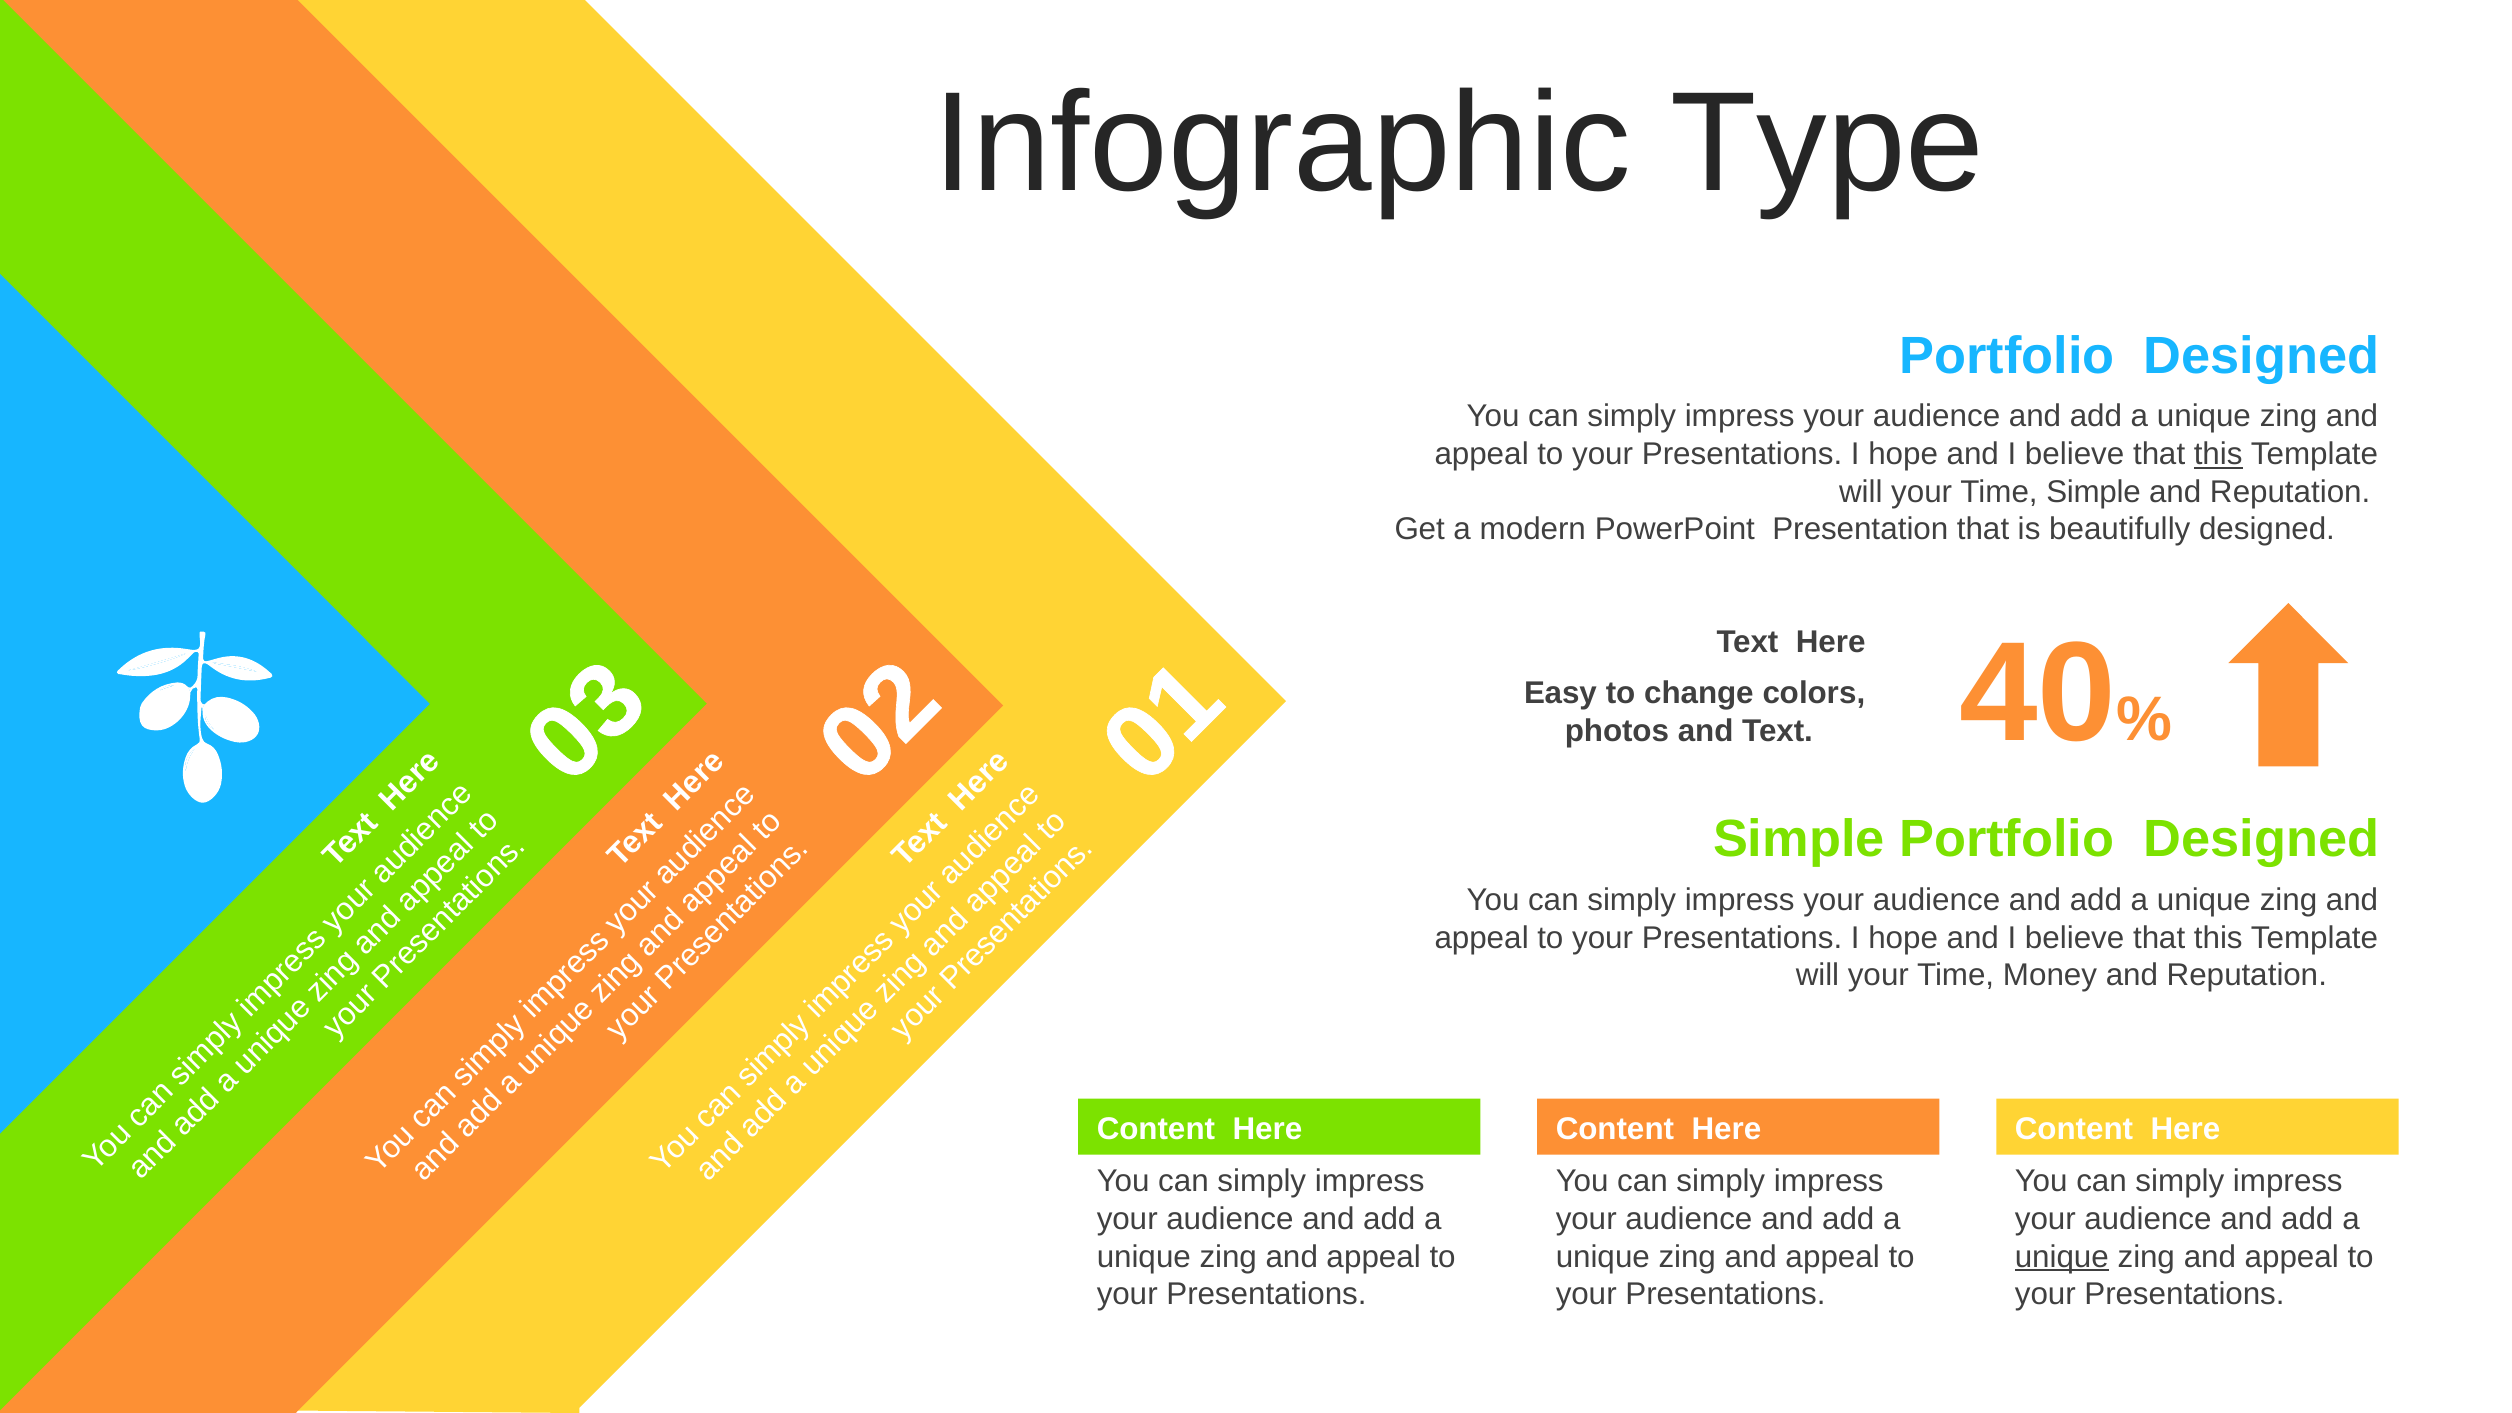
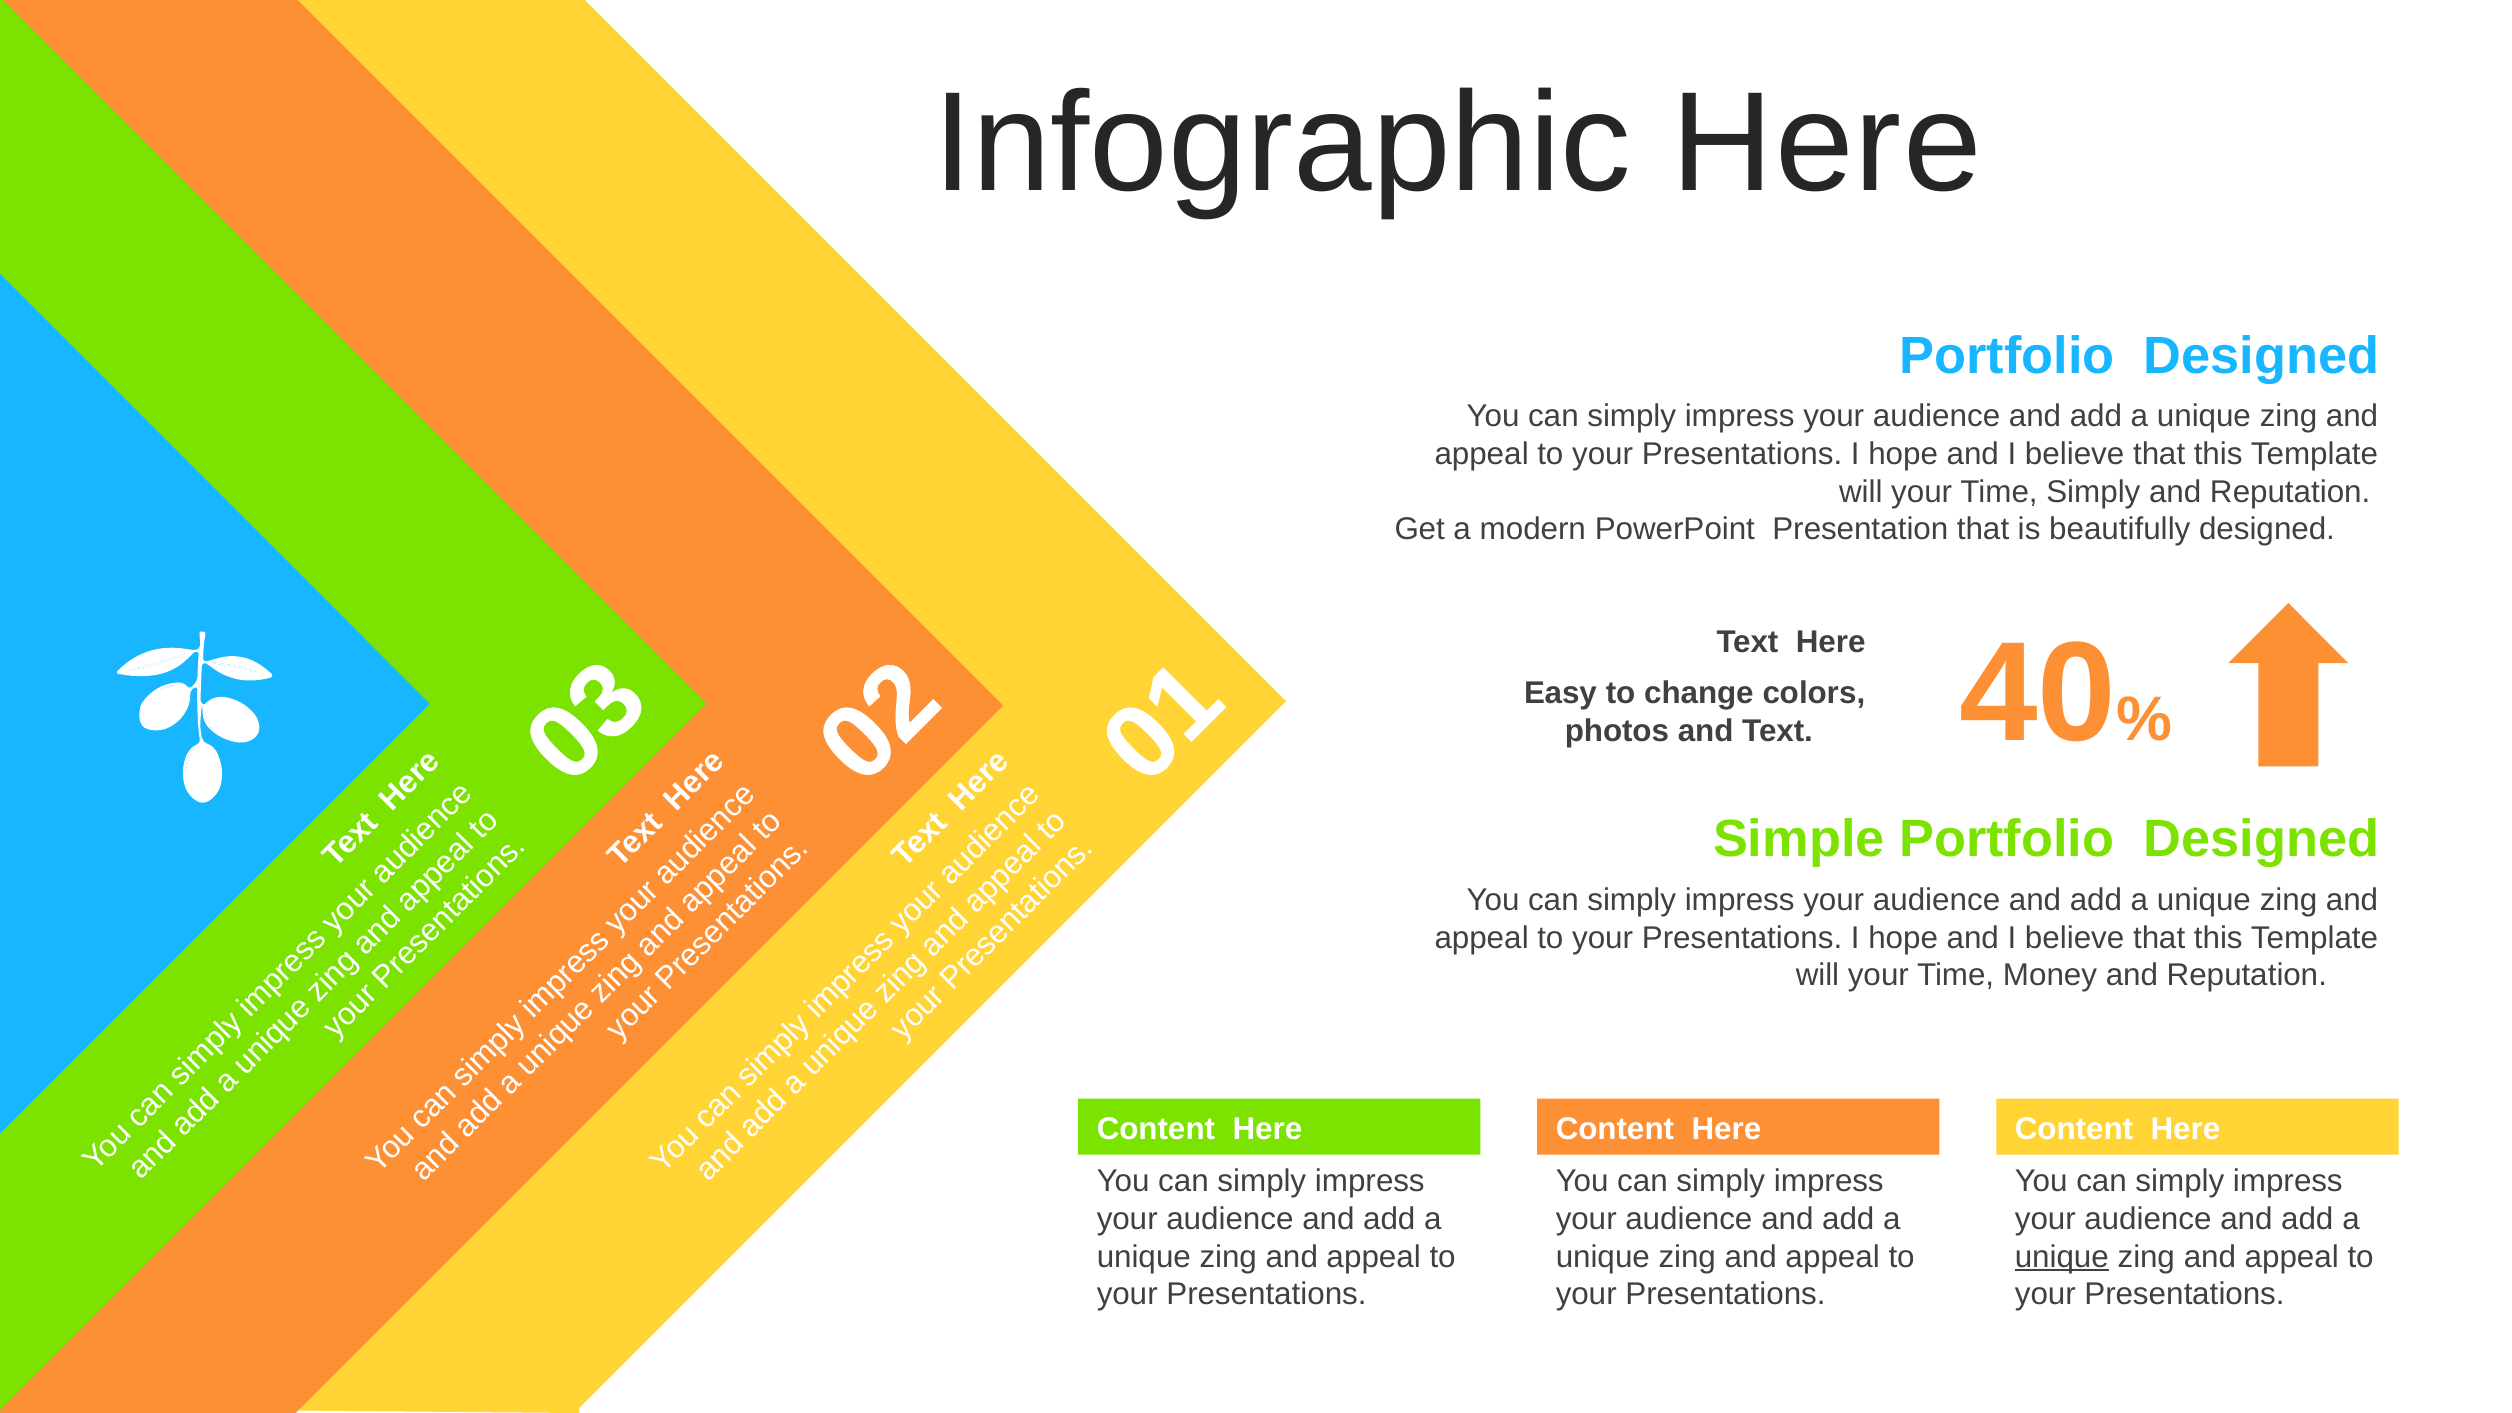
Infographic Type: Type -> Here
this at (2218, 454) underline: present -> none
Time Simple: Simple -> Simply
